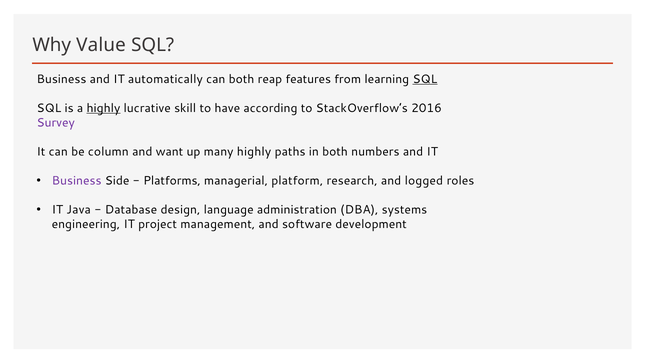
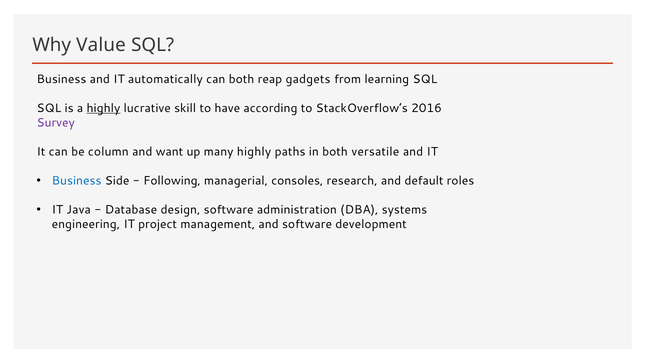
features: features -> gadgets
SQL at (425, 79) underline: present -> none
numbers: numbers -> versatile
Business at (77, 181) colour: purple -> blue
Platforms: Platforms -> Following
platform: platform -> consoles
logged: logged -> default
design language: language -> software
